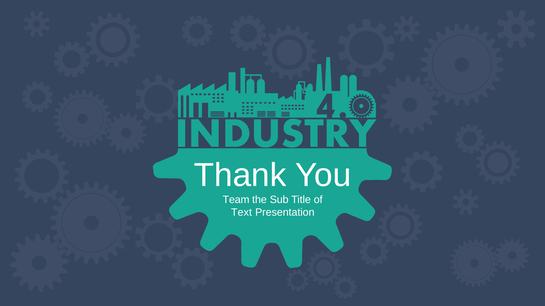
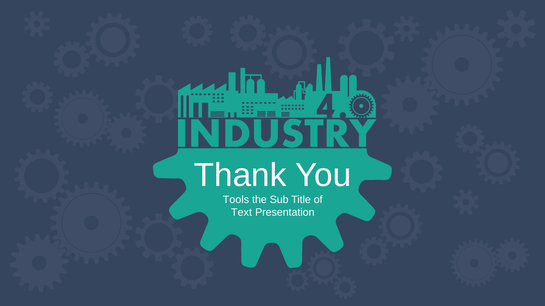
Team: Team -> Tools
